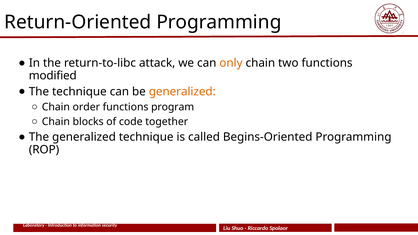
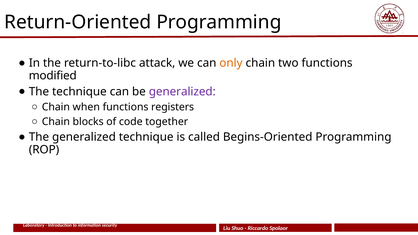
generalized at (182, 92) colour: orange -> purple
order: order -> when
program: program -> registers
